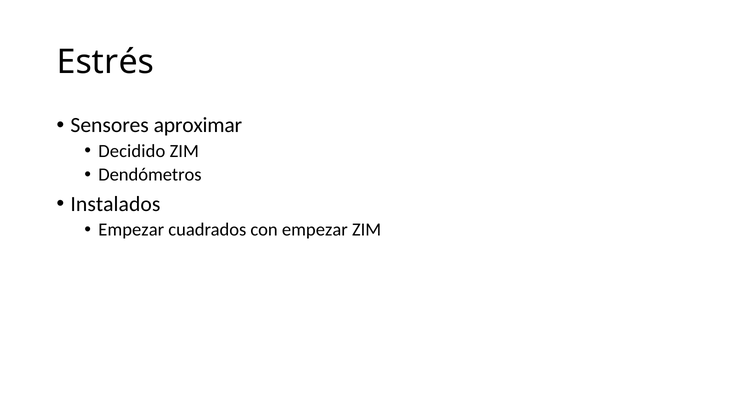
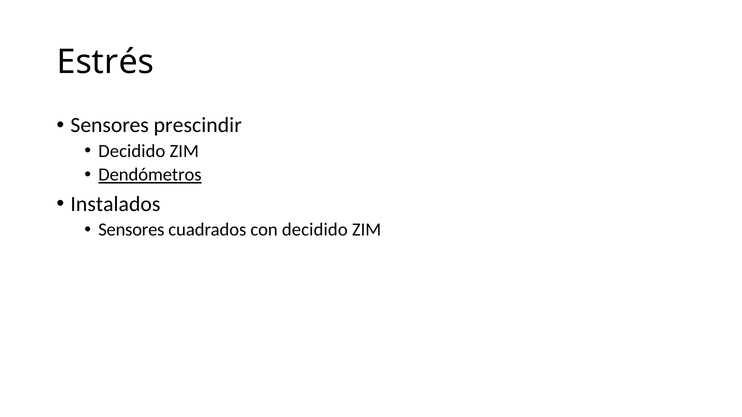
aproximar: aproximar -> prescindir
Dendómetros underline: none -> present
Empezar at (131, 230): Empezar -> Sensores
con empezar: empezar -> decidido
